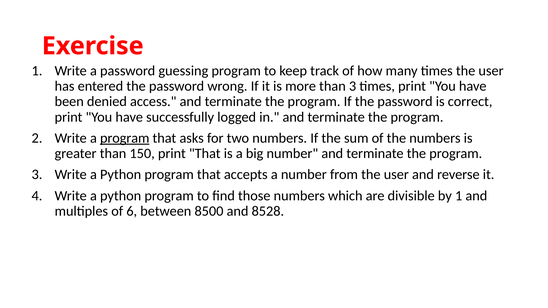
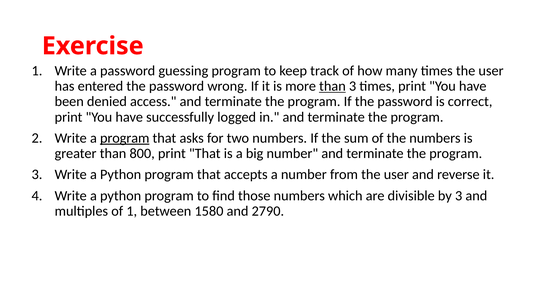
than at (332, 86) underline: none -> present
150: 150 -> 800
by 1: 1 -> 3
of 6: 6 -> 1
8500: 8500 -> 1580
8528: 8528 -> 2790
